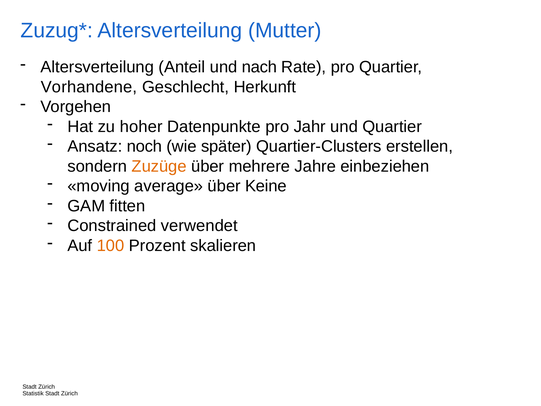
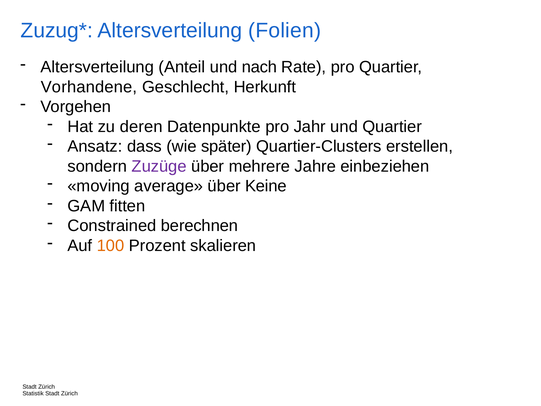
Mutter: Mutter -> Folien
hoher: hoher -> deren
noch: noch -> dass
Zuzüge colour: orange -> purple
verwendet: verwendet -> berechnen
